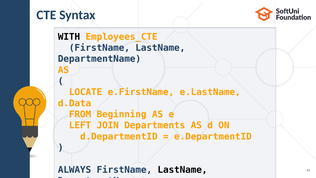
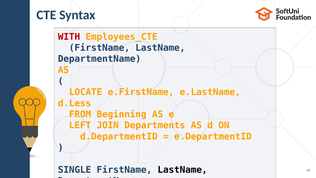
WITH colour: black -> red
d.Data: d.Data -> d.Less
ALWAYS: ALWAYS -> SINGLE
